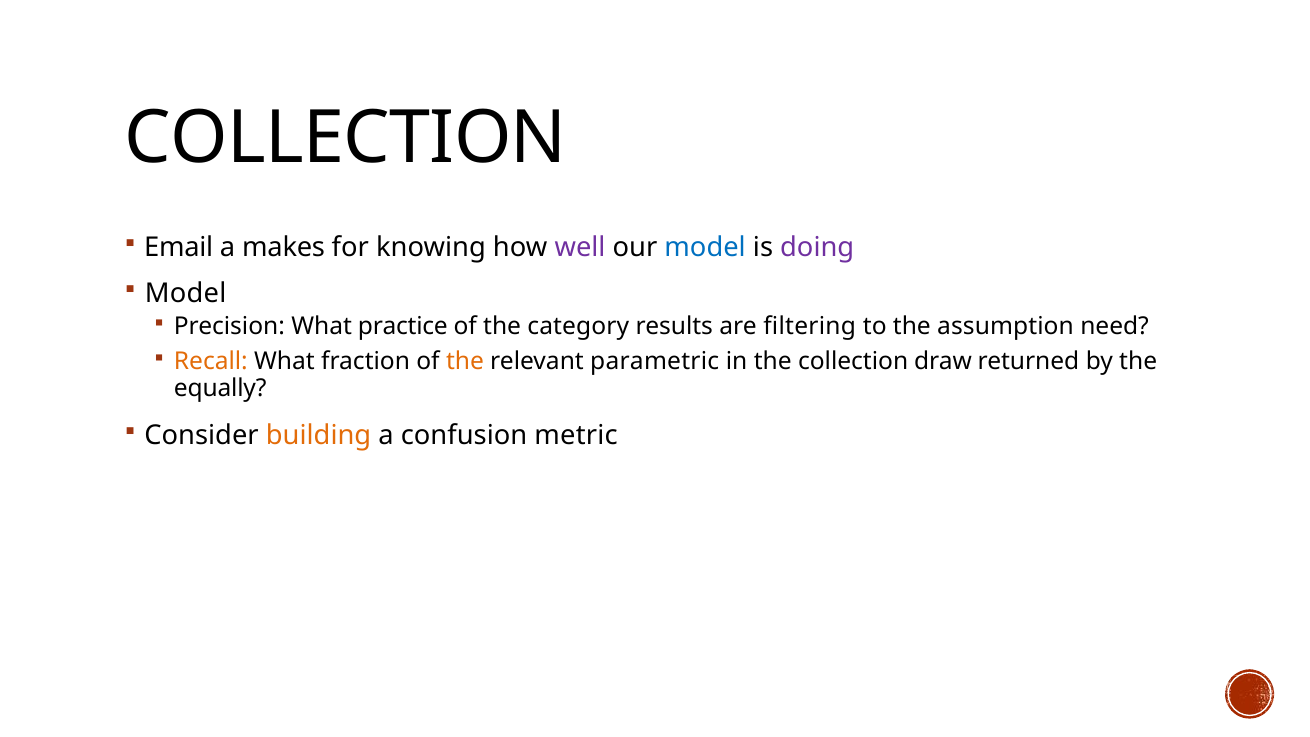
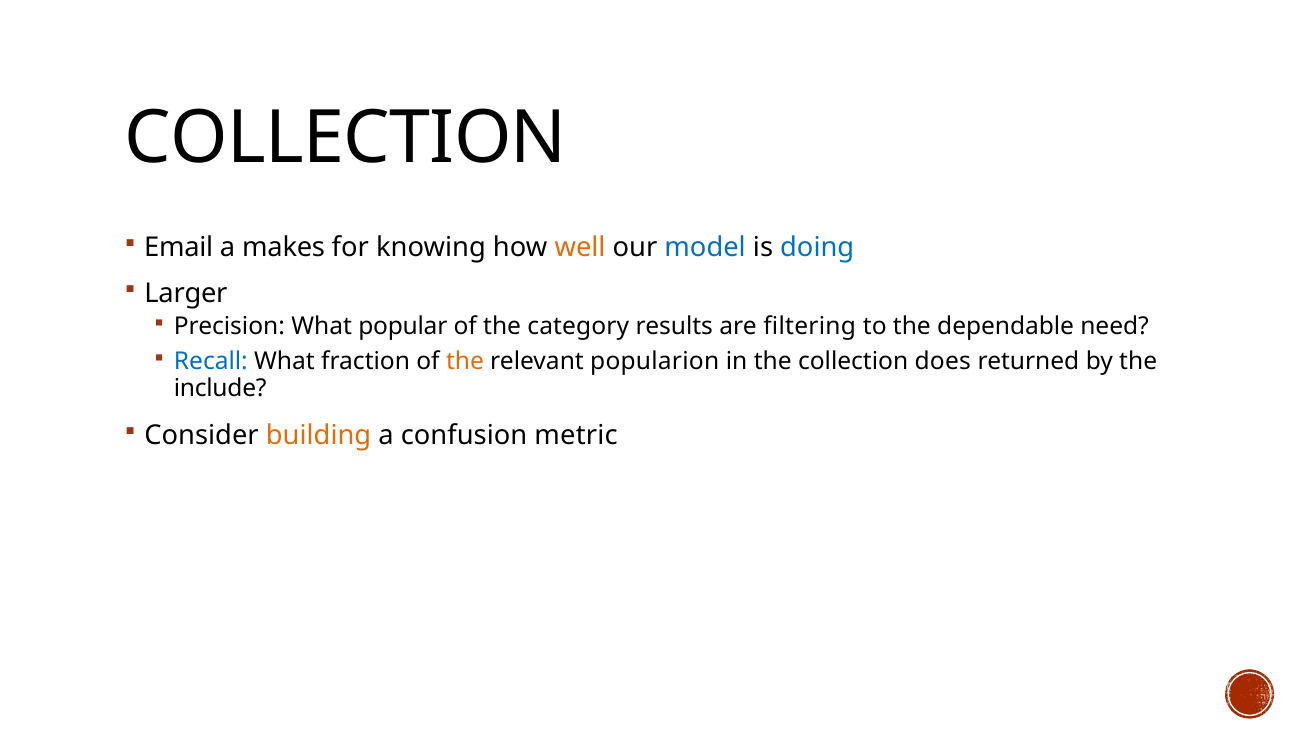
well colour: purple -> orange
doing colour: purple -> blue
Model at (186, 293): Model -> Larger
practice: practice -> popular
assumption: assumption -> dependable
Recall colour: orange -> blue
parametric: parametric -> popularion
draw: draw -> does
equally: equally -> include
